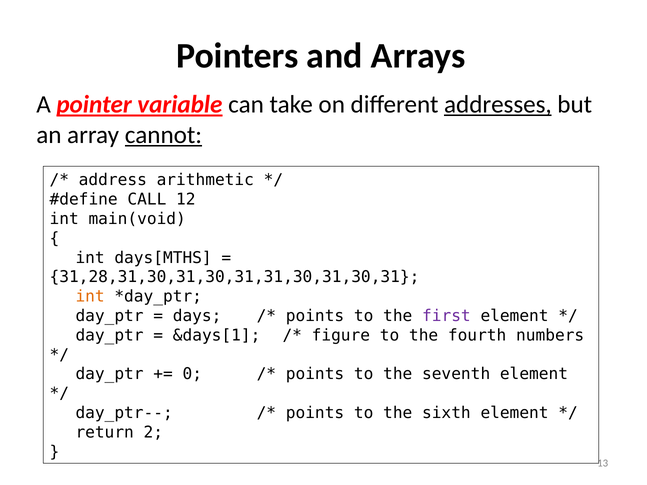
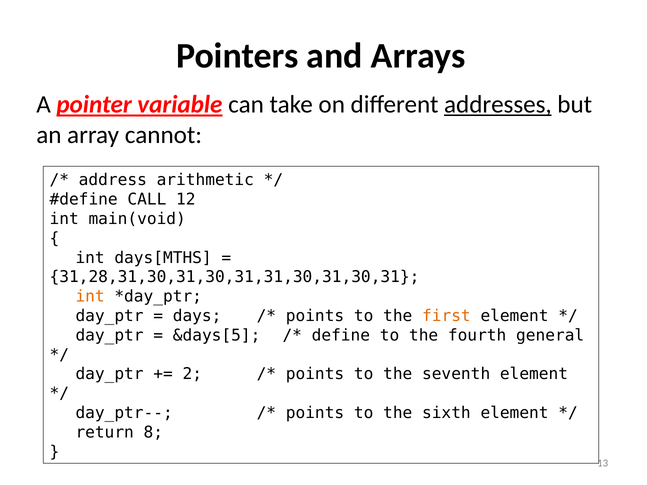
cannot underline: present -> none
first colour: purple -> orange
&days[1: &days[1 -> &days[5
figure: figure -> define
numbers: numbers -> general
0: 0 -> 2
2: 2 -> 8
